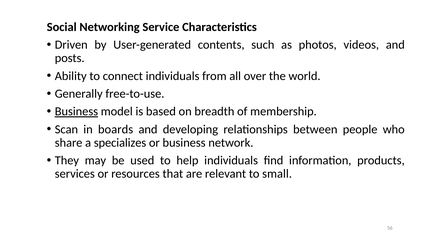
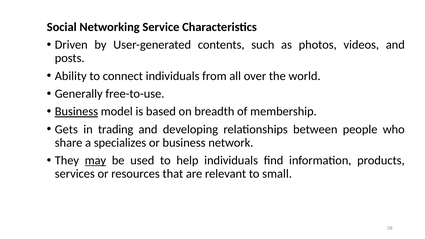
Scan: Scan -> Gets
boards: boards -> trading
may underline: none -> present
